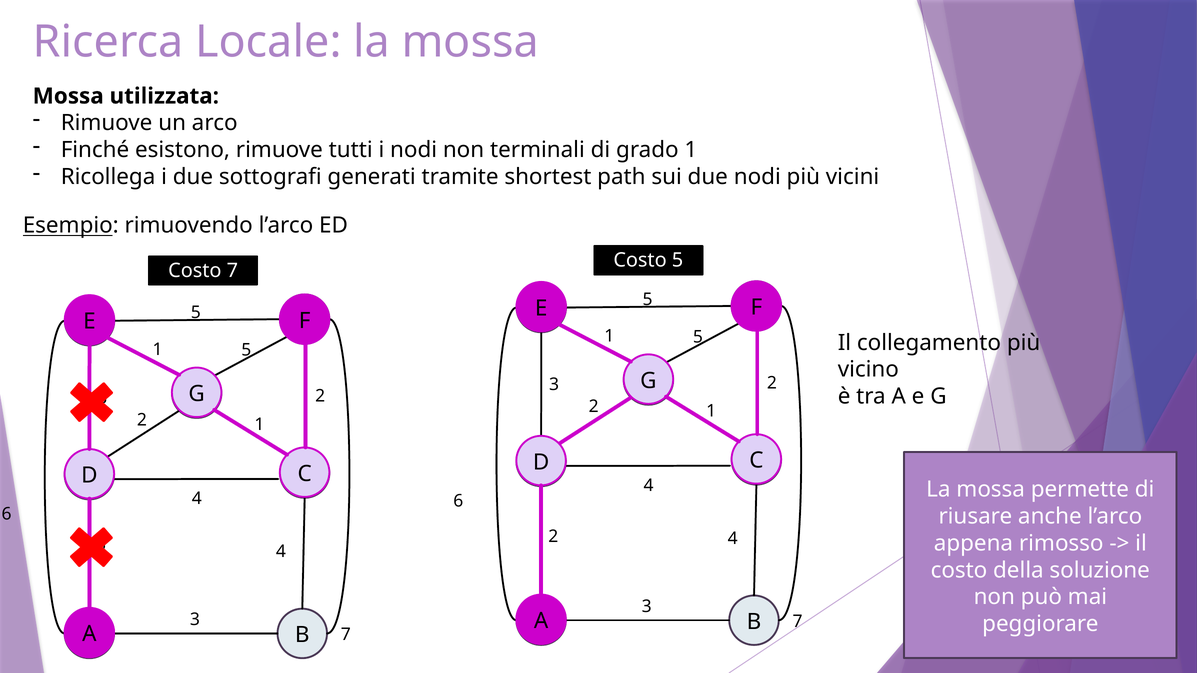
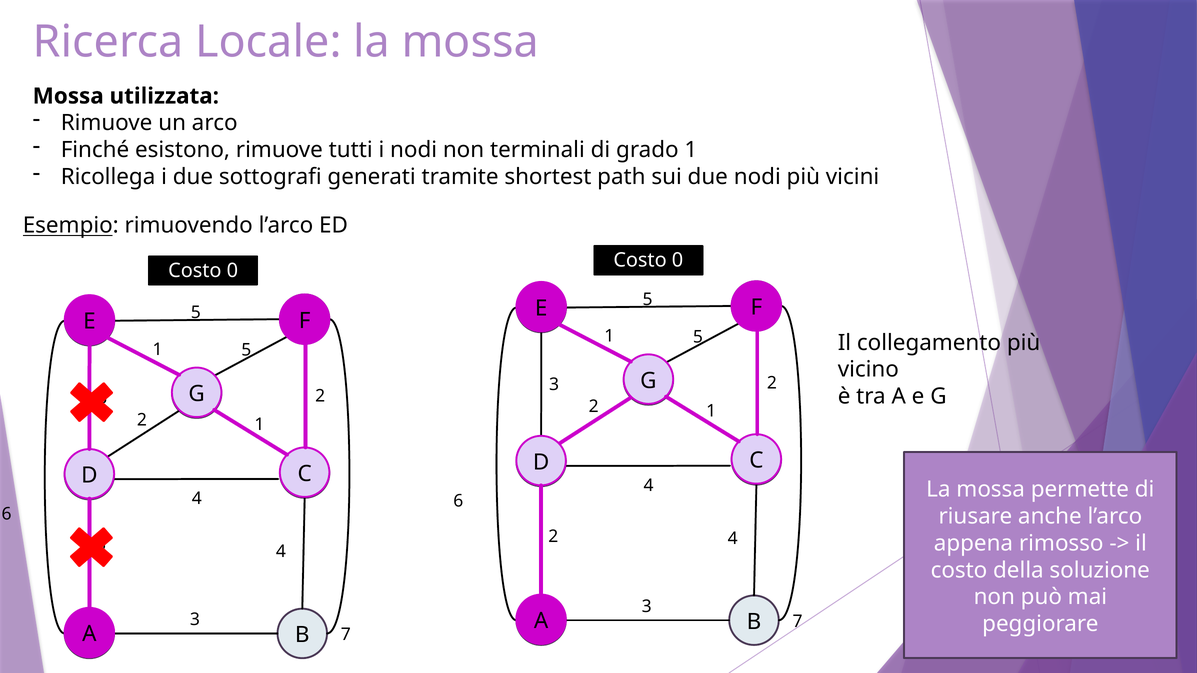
5 at (678, 260): 5 -> 0
7 at (232, 271): 7 -> 0
